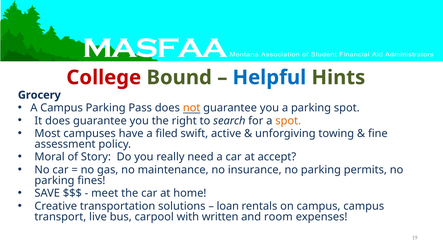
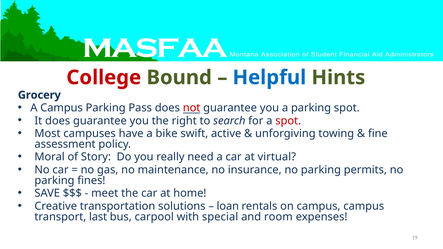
not colour: orange -> red
spot at (288, 121) colour: orange -> red
filed: filed -> bike
accept: accept -> virtual
live: live -> last
written: written -> special
